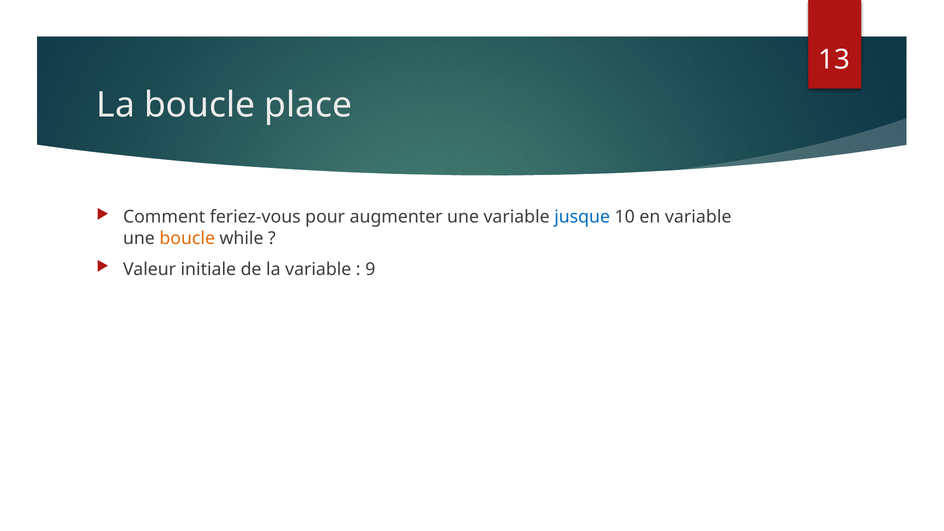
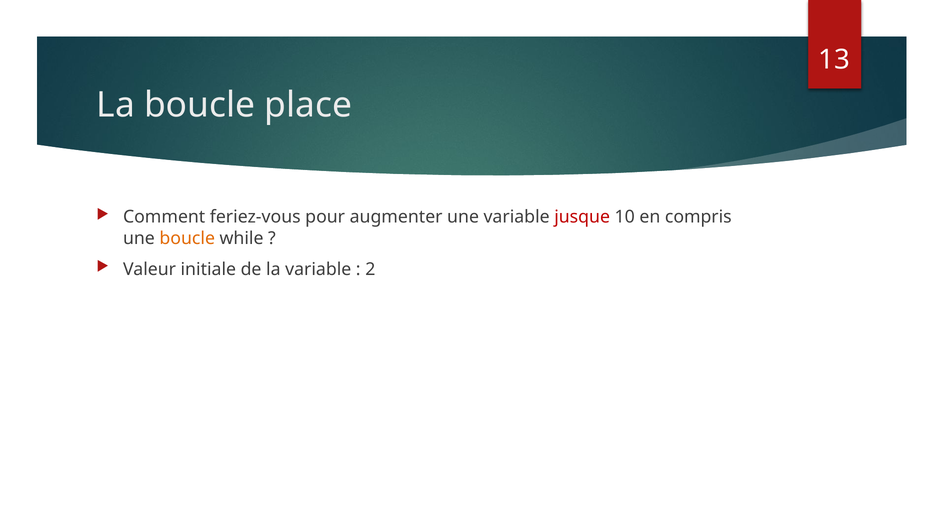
jusque colour: blue -> red
en variable: variable -> compris
9: 9 -> 2
